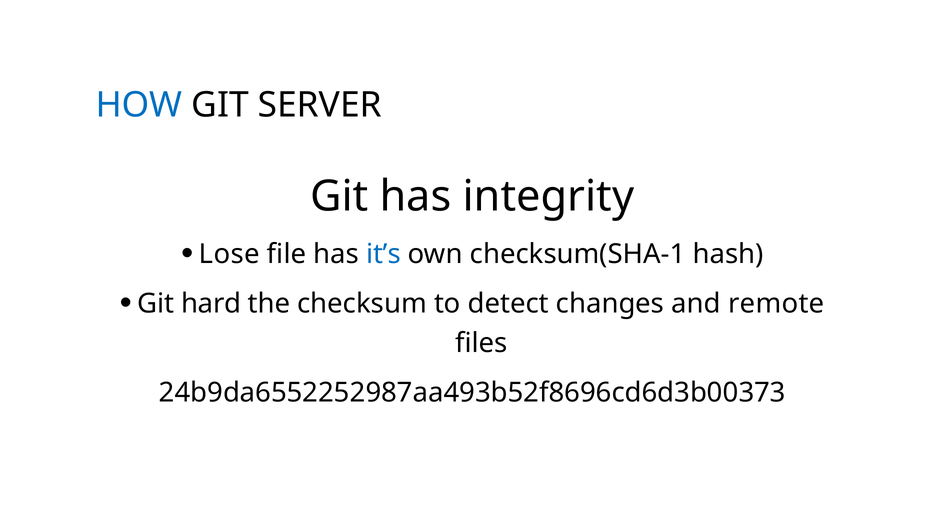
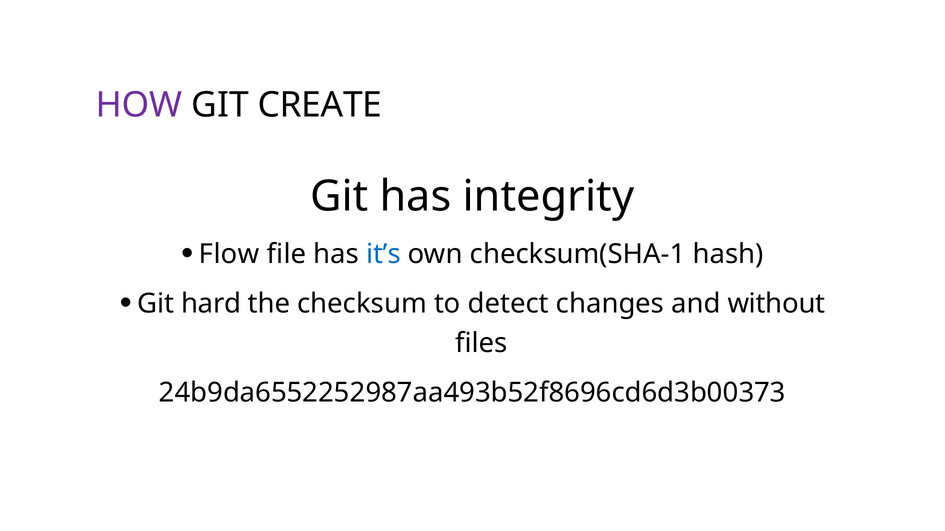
HOW colour: blue -> purple
SERVER: SERVER -> CREATE
Lose: Lose -> Flow
remote: remote -> without
